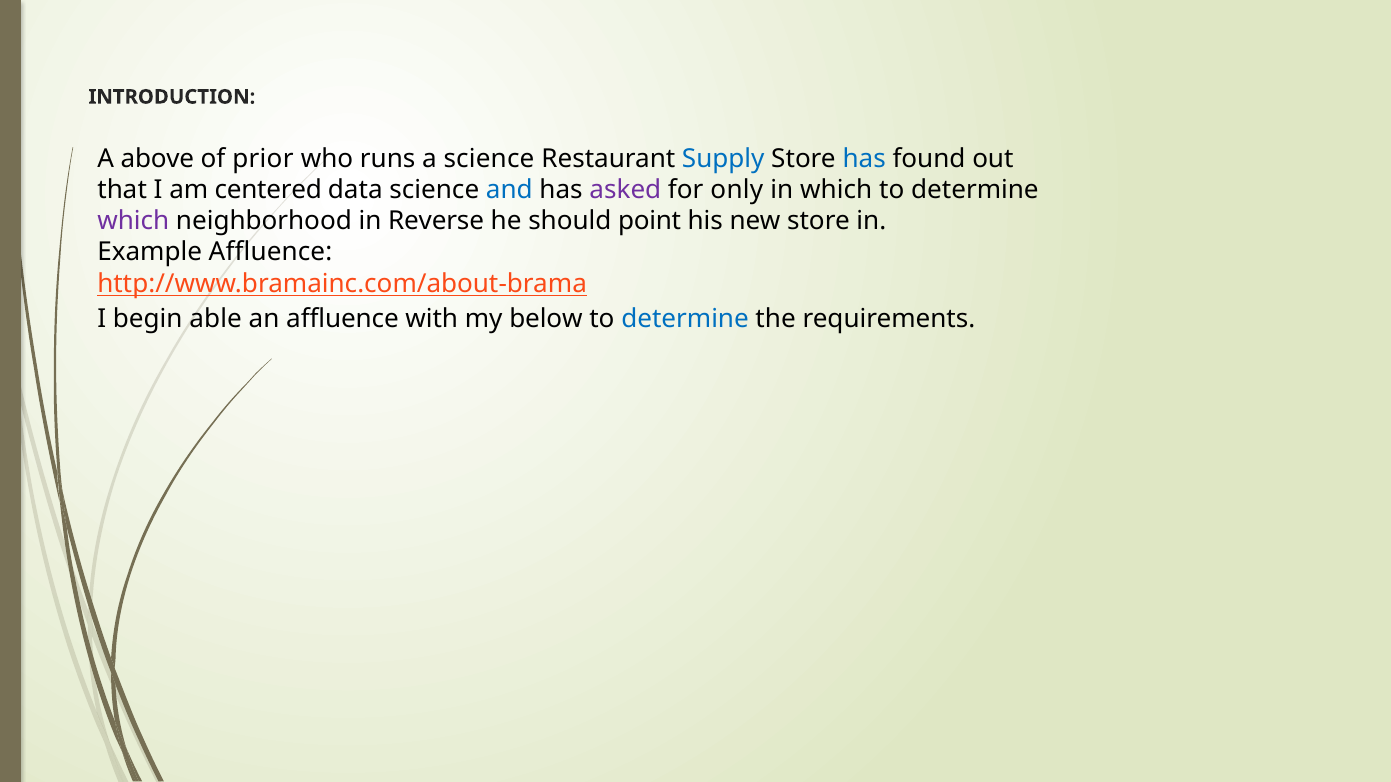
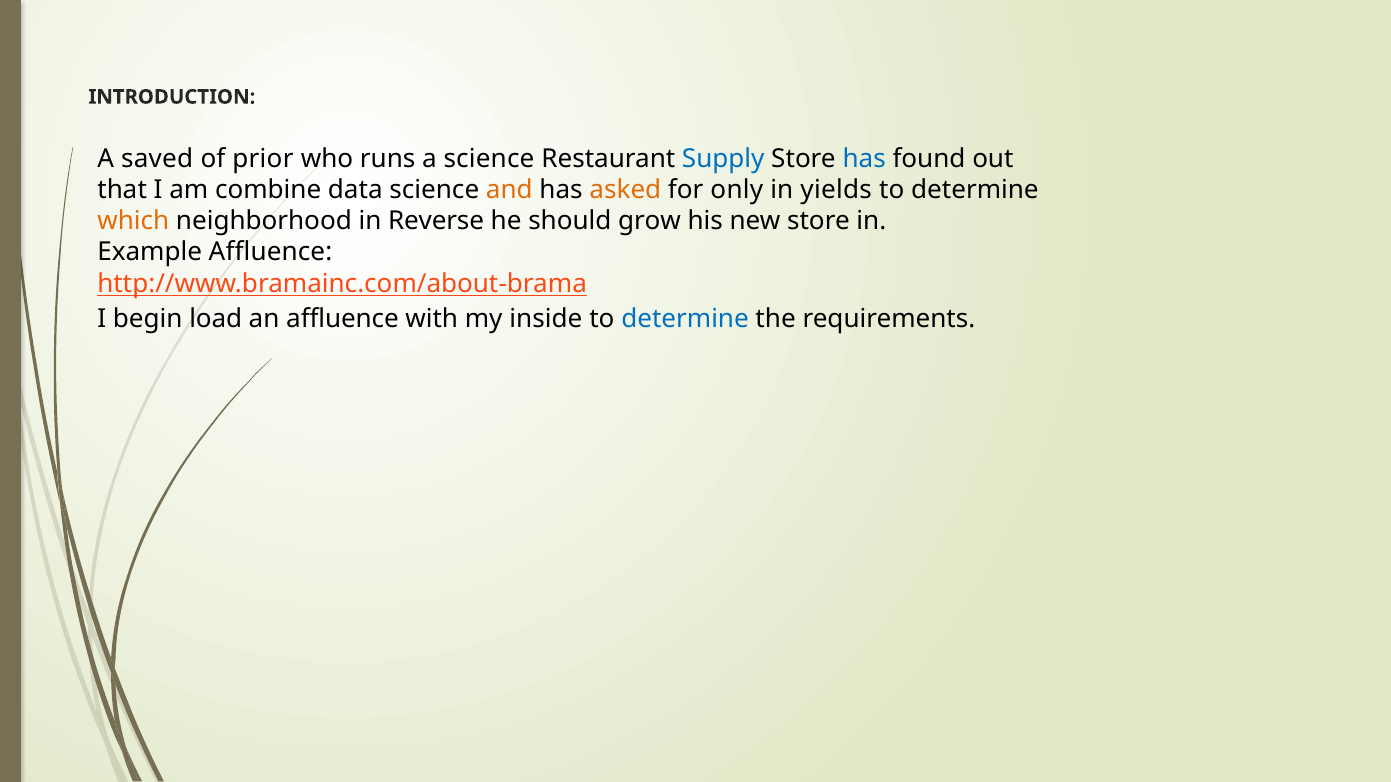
above: above -> saved
centered: centered -> combine
and colour: blue -> orange
asked colour: purple -> orange
in which: which -> yields
which at (133, 221) colour: purple -> orange
point: point -> grow
able: able -> load
below: below -> inside
